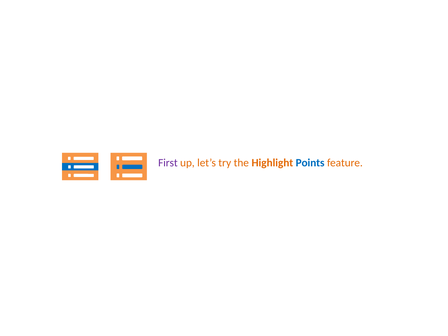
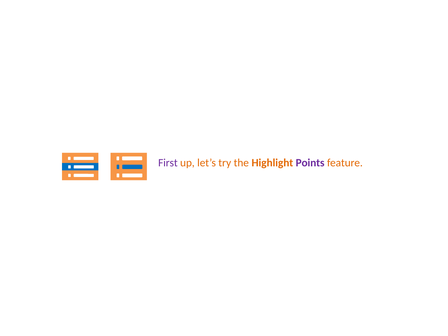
Points colour: blue -> purple
